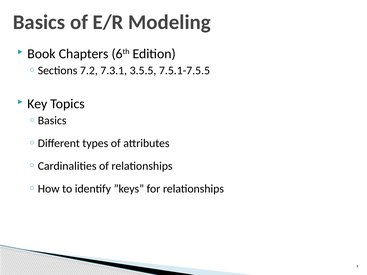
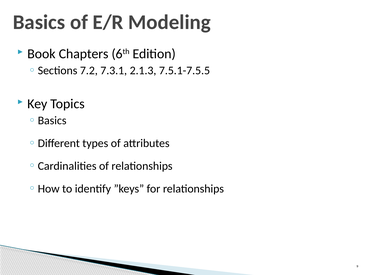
3.5.5: 3.5.5 -> 2.1.3
